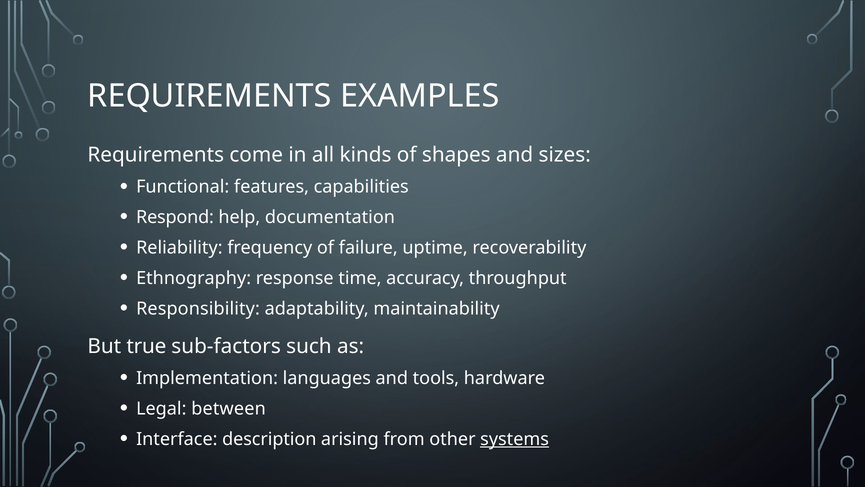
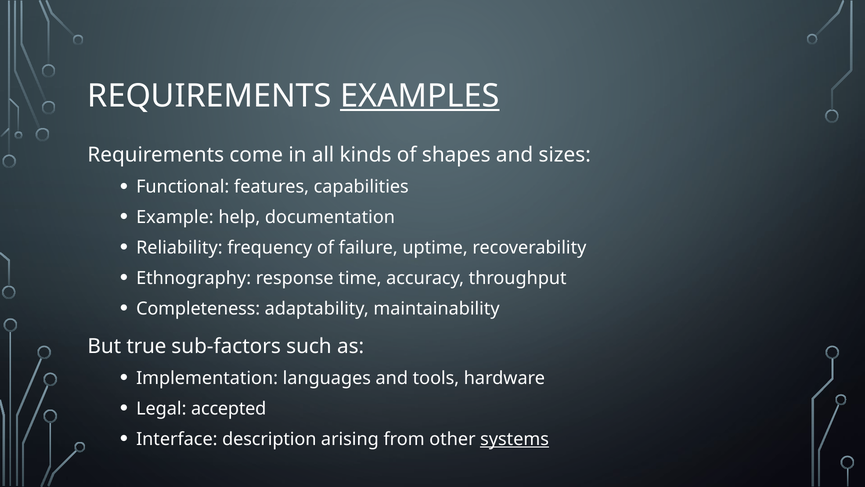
EXAMPLES underline: none -> present
Respond: Respond -> Example
Responsibility: Responsibility -> Completeness
between: between -> accepted
